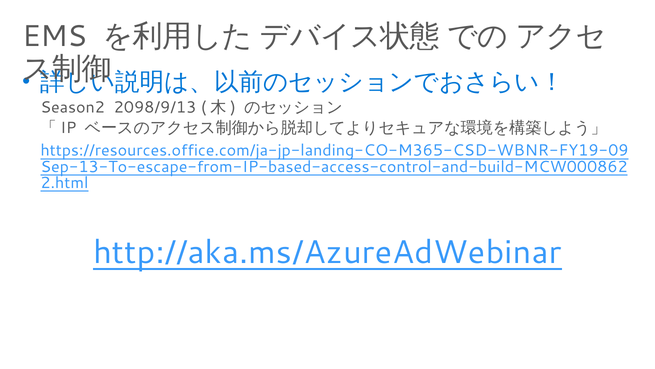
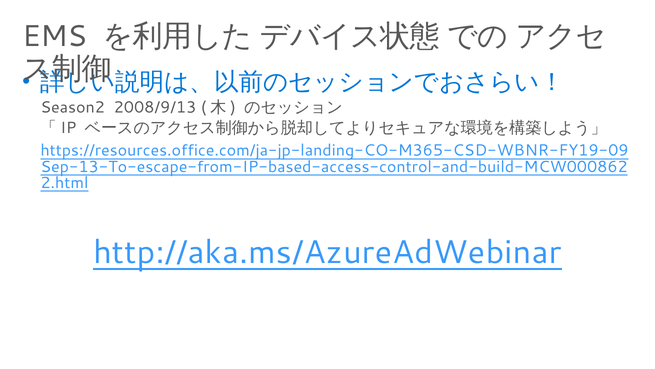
2098/9/13: 2098/9/13 -> 2008/9/13
